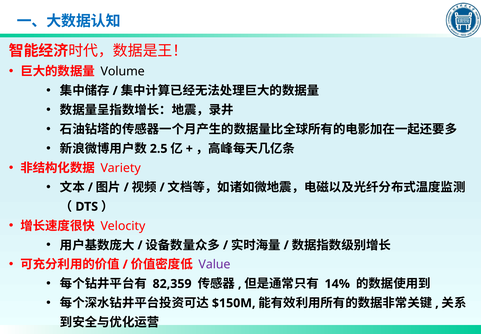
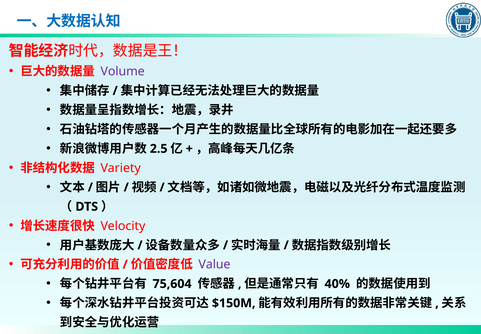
Volume colour: black -> purple
82,359: 82,359 -> 75,604
14%: 14% -> 40%
